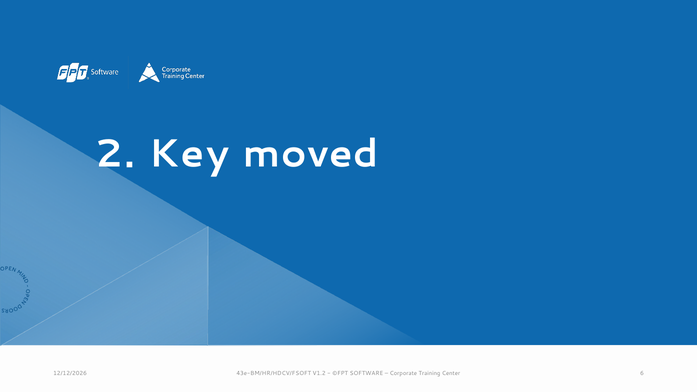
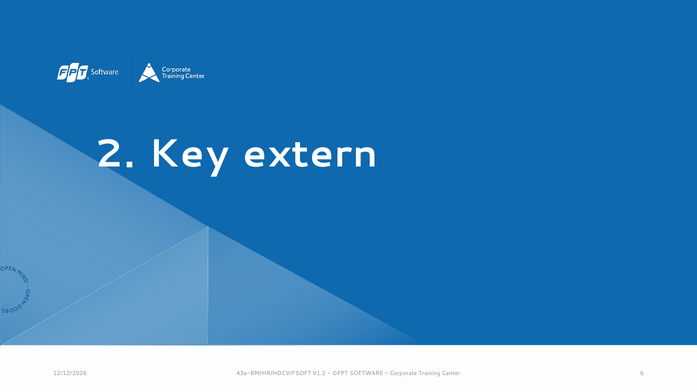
moved: moved -> extern
